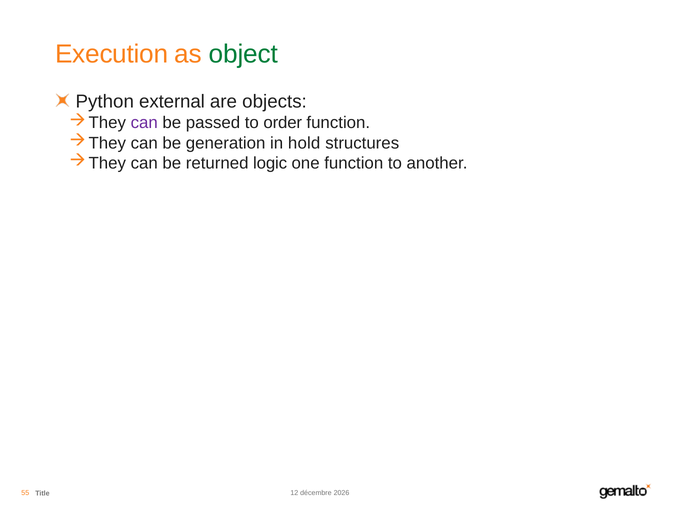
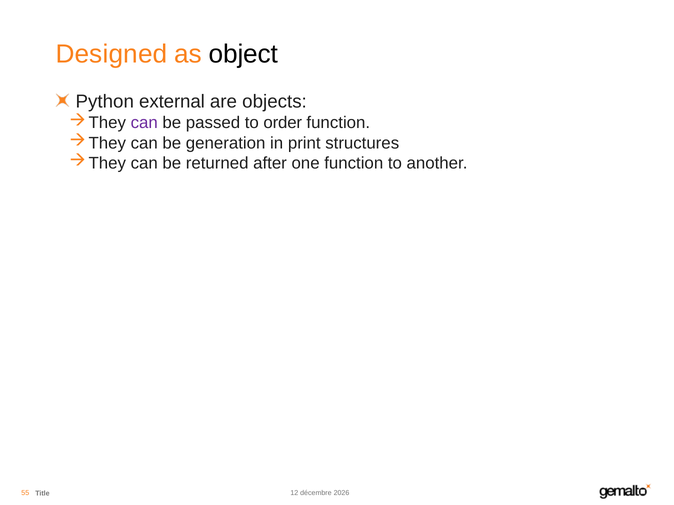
Execution: Execution -> Designed
object colour: green -> black
hold: hold -> print
logic: logic -> after
